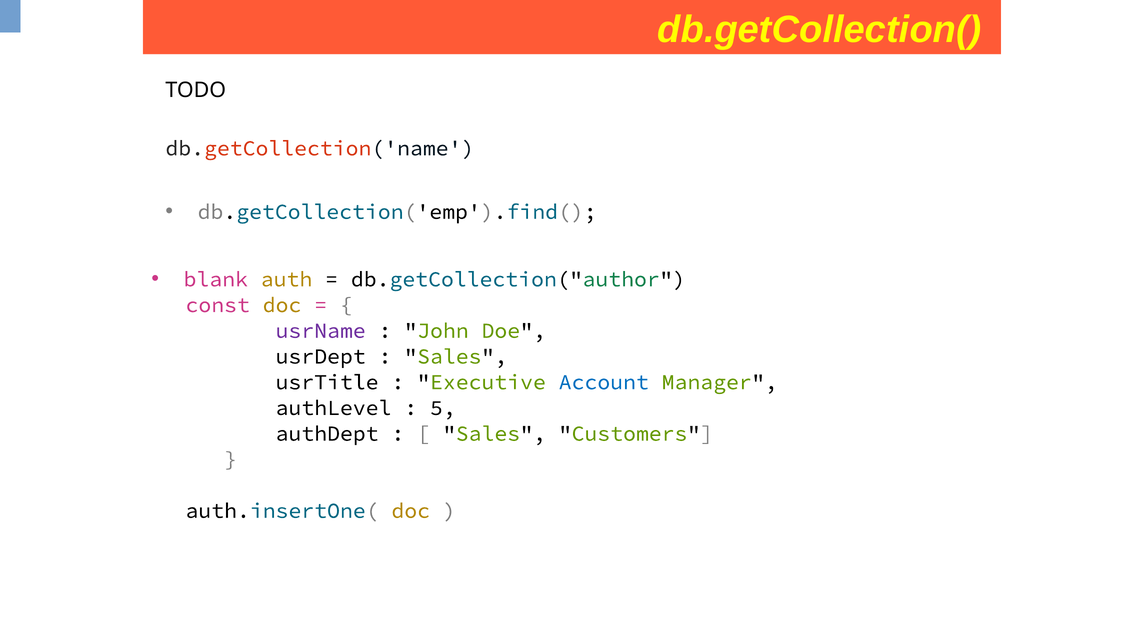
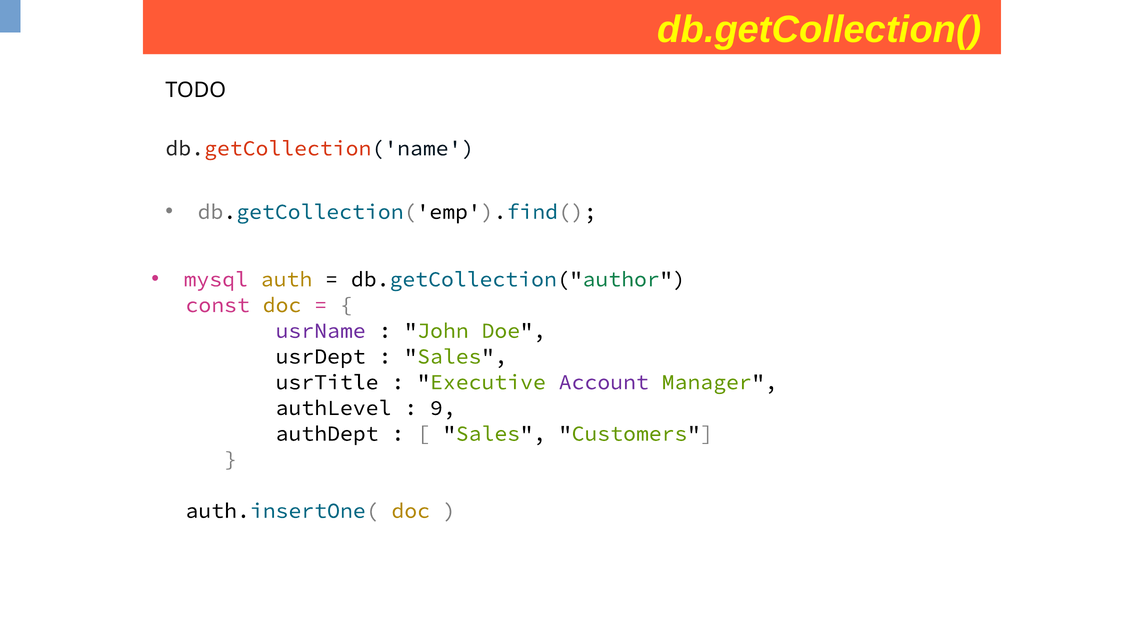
blank: blank -> mysql
Account colour: blue -> purple
5: 5 -> 9
